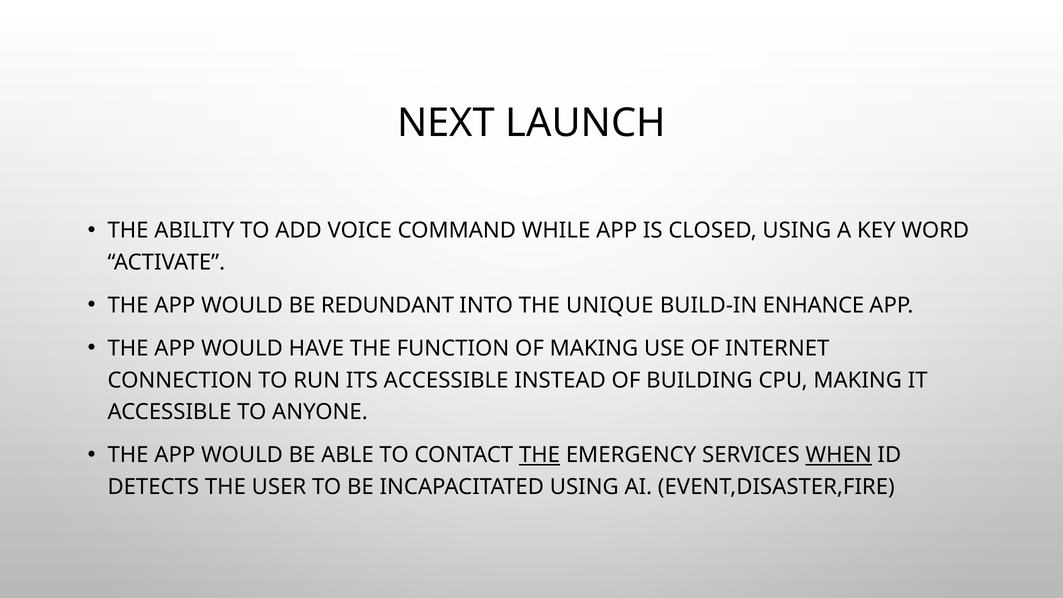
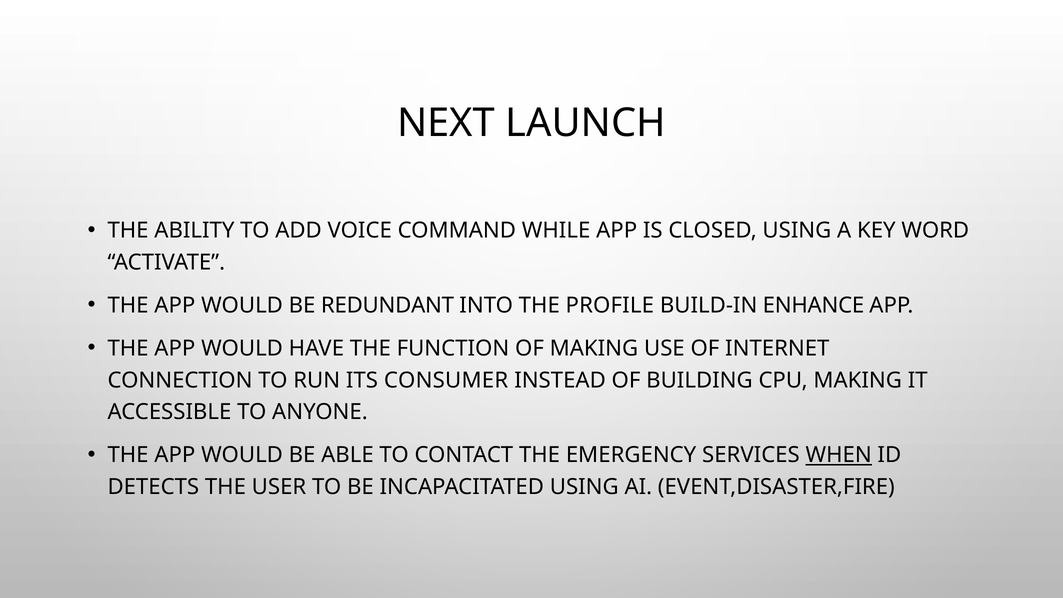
UNIQUE: UNIQUE -> PROFILE
ITS ACCESSIBLE: ACCESSIBLE -> CONSUMER
THE at (540, 455) underline: present -> none
